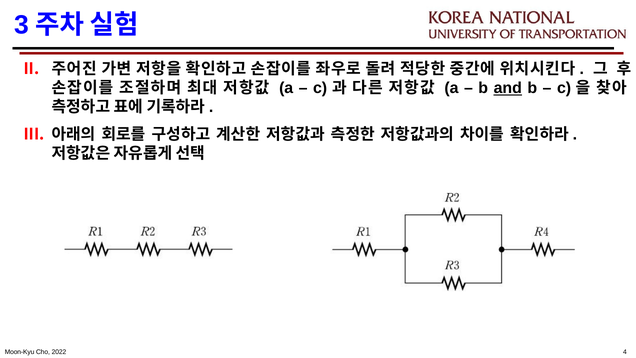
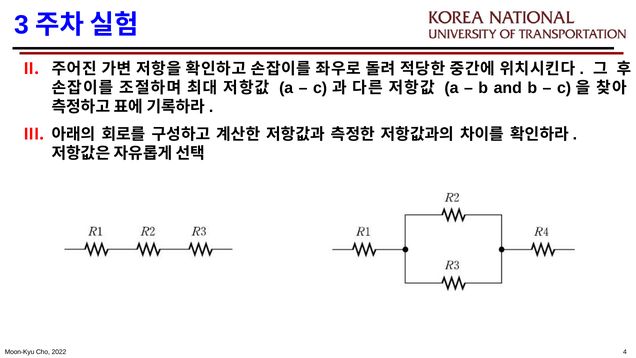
and underline: present -> none
